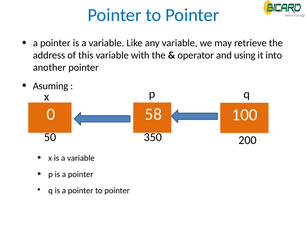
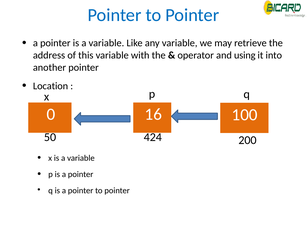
Asuming: Asuming -> Location
58: 58 -> 16
350: 350 -> 424
